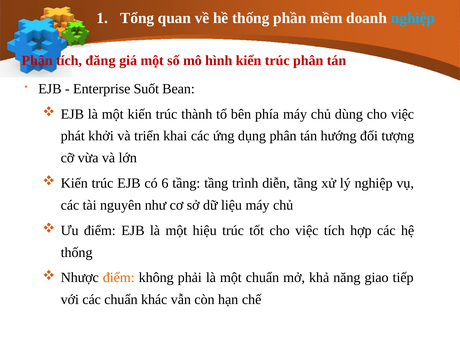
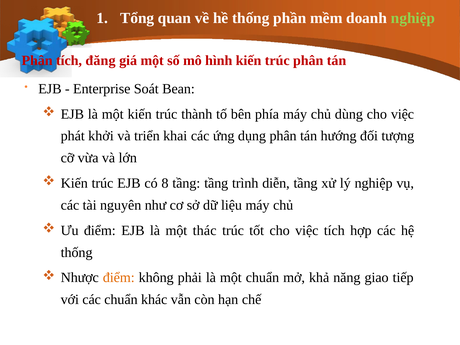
nghiệp at (413, 18) colour: light blue -> light green
Suốt: Suốt -> Soát
6: 6 -> 8
hiệu: hiệu -> thác
